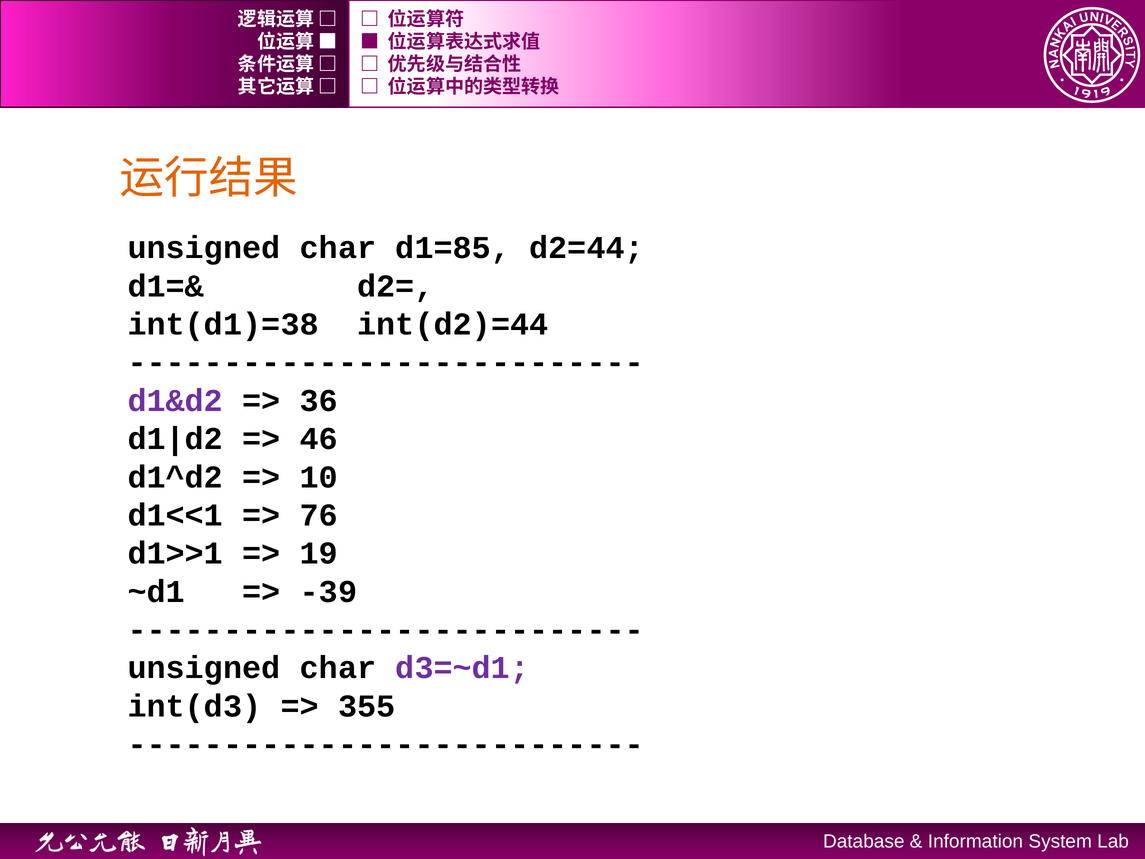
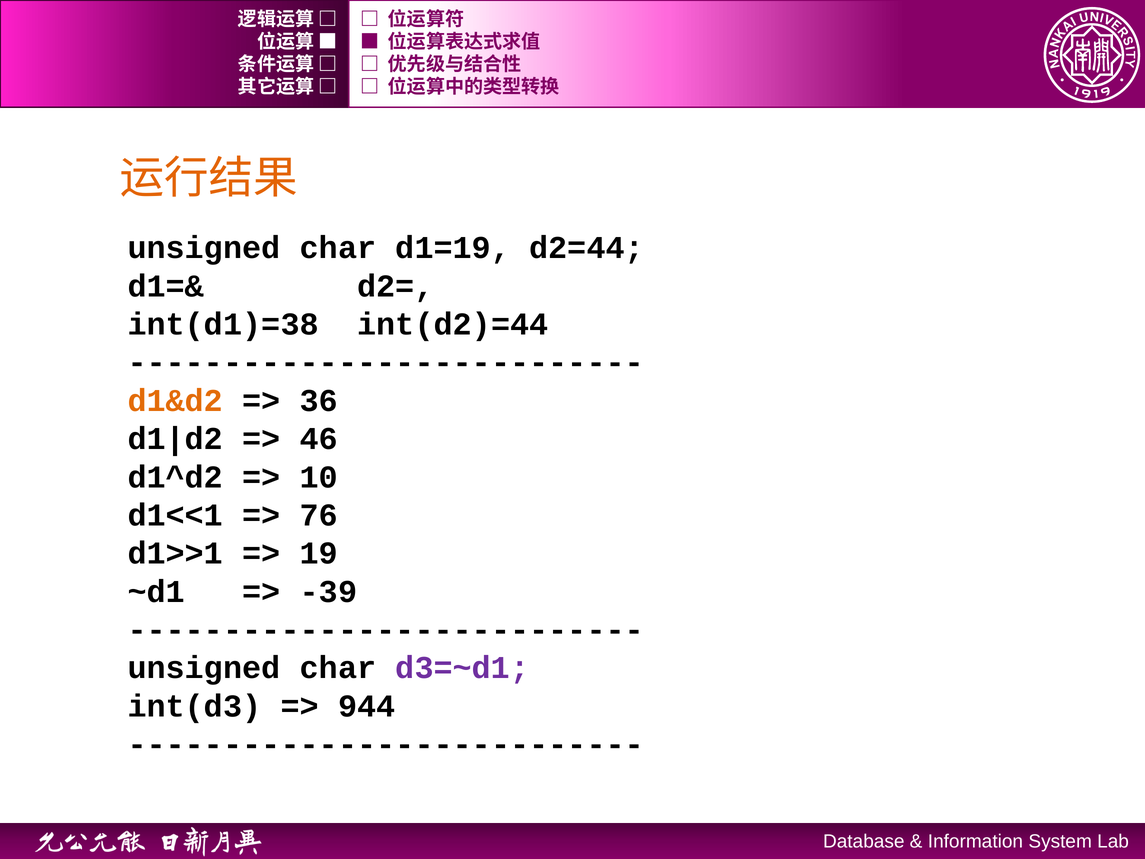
d1=85: d1=85 -> d1=19
d1&d2 colour: purple -> orange
355: 355 -> 944
